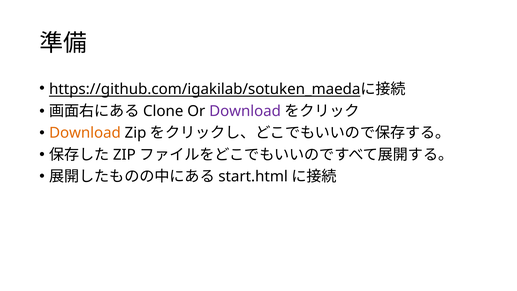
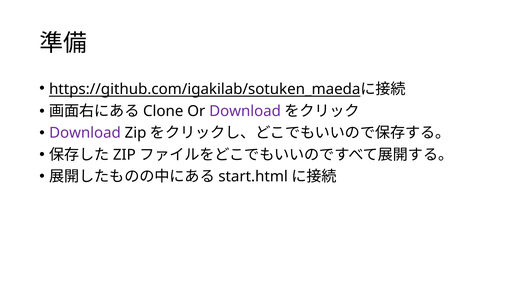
Download at (85, 133) colour: orange -> purple
